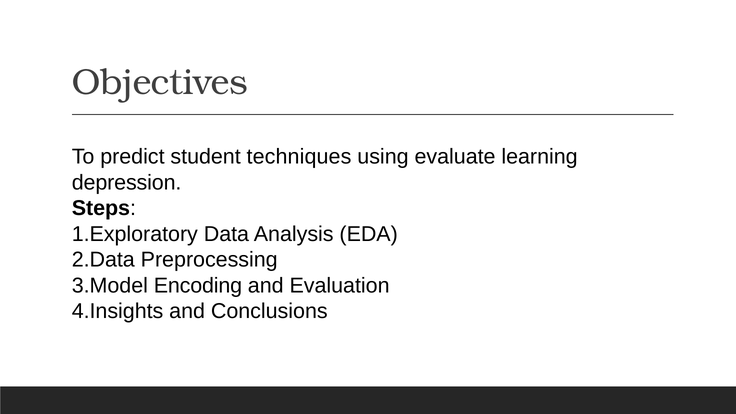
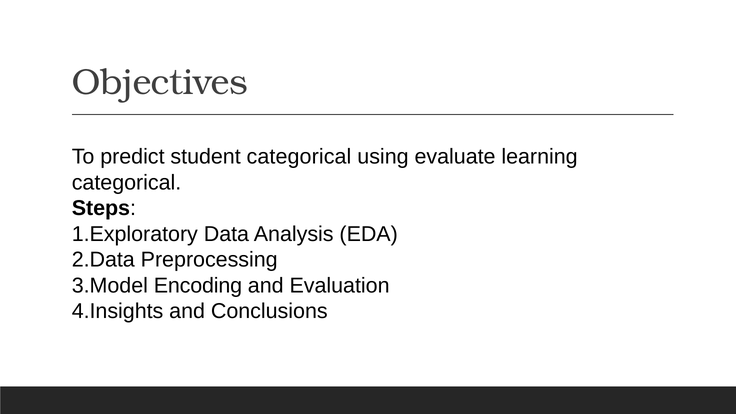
student techniques: techniques -> categorical
depression at (127, 182): depression -> categorical
